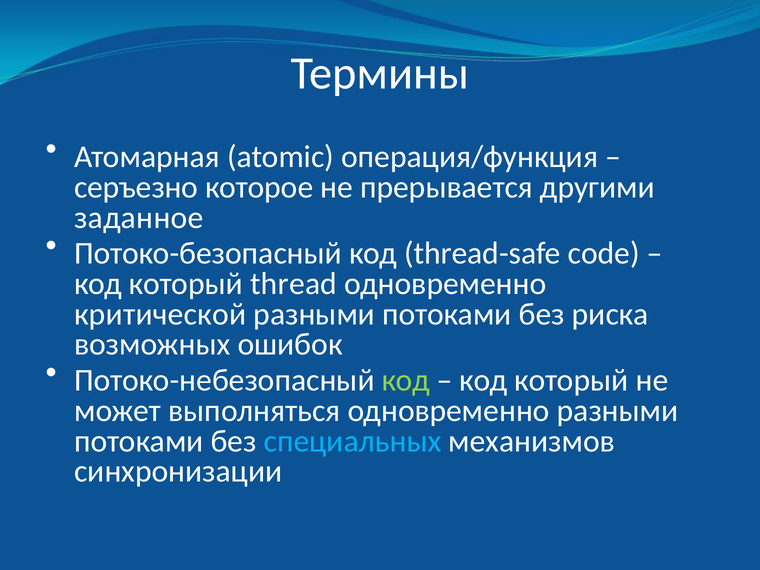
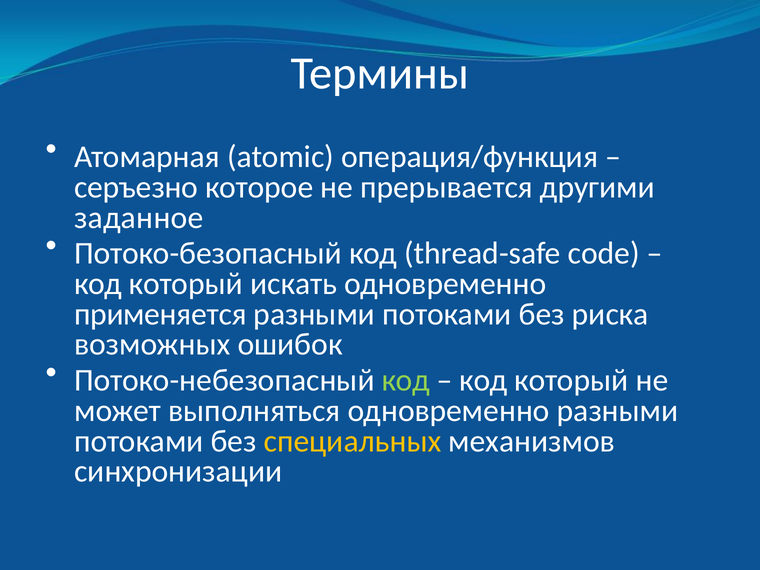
thread: thread -> искать
критической: критической -> применяется
специальных colour: light blue -> yellow
